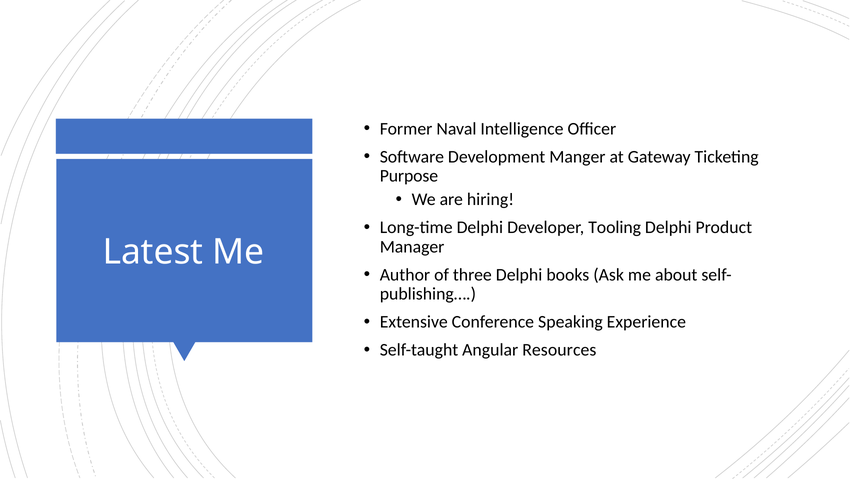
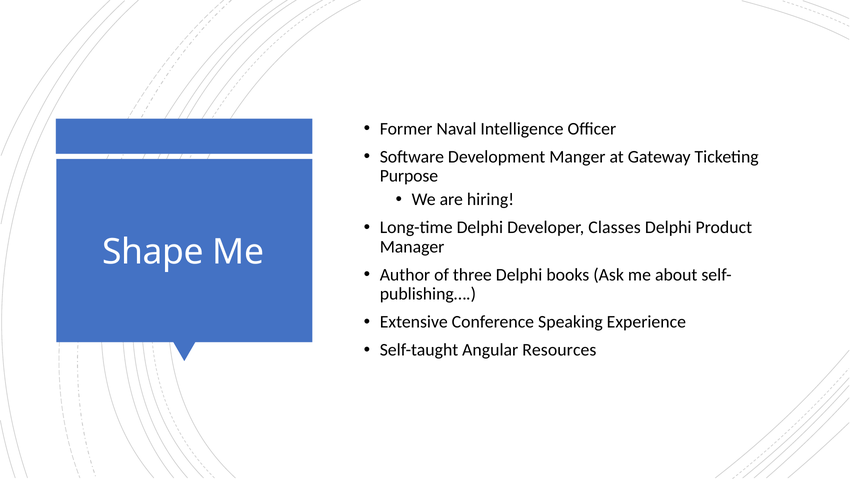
Tooling: Tooling -> Classes
Latest: Latest -> Shape
